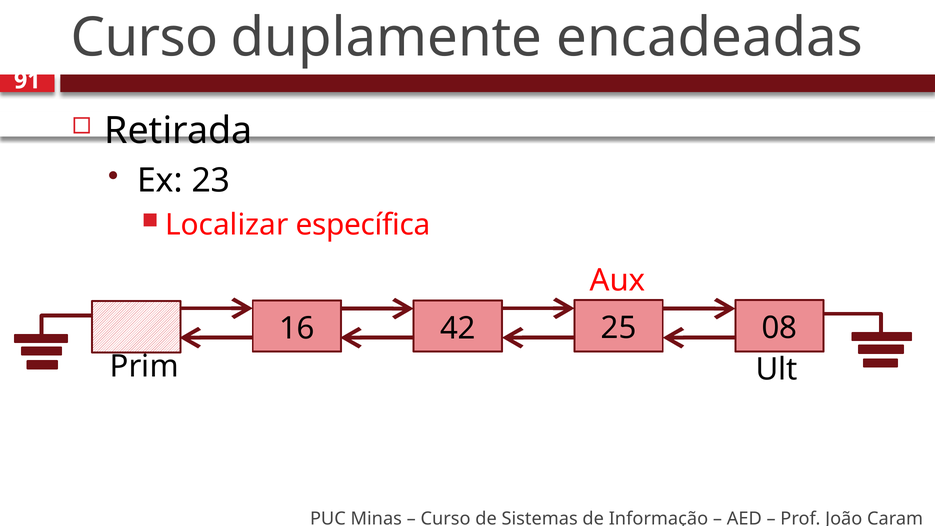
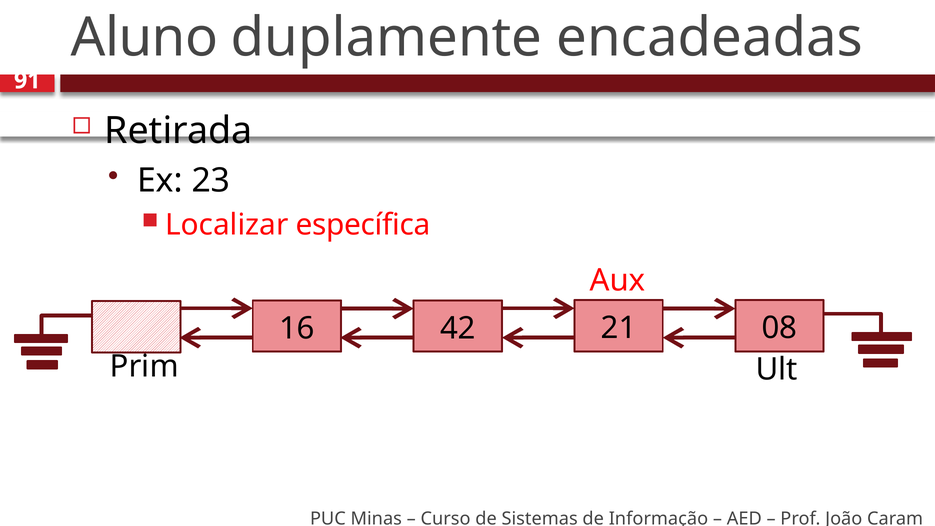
Curso at (145, 38): Curso -> Aluno
25: 25 -> 21
